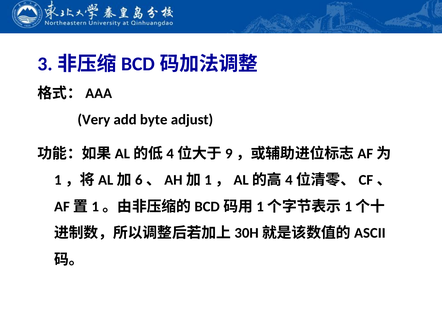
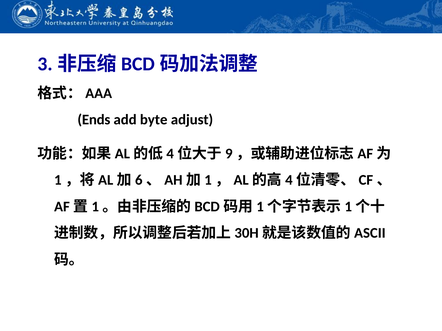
Very: Very -> Ends
